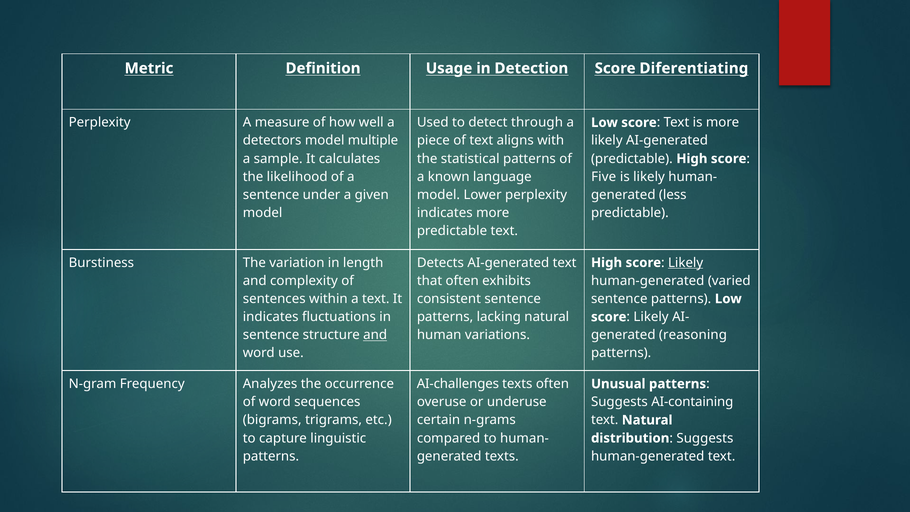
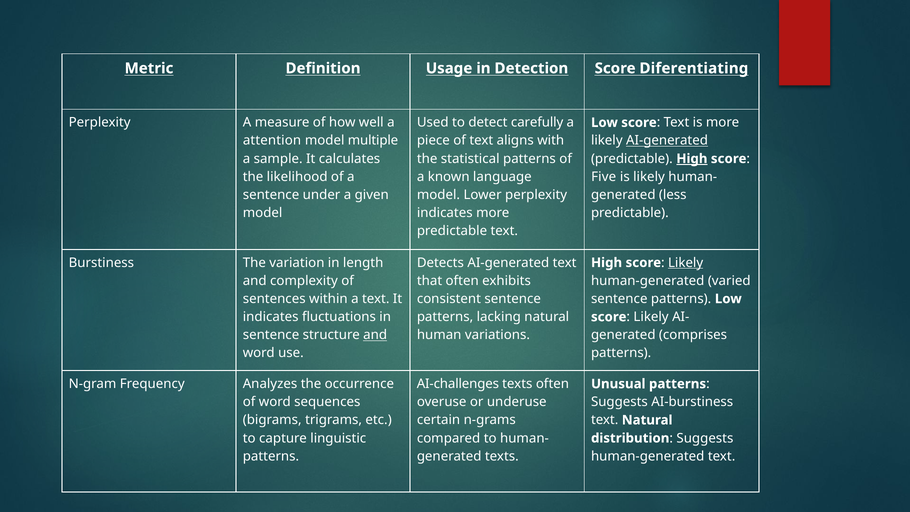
through: through -> carefully
detectors: detectors -> attention
AI-generated at (667, 141) underline: none -> present
High at (692, 159) underline: none -> present
reasoning: reasoning -> comprises
AI-containing: AI-containing -> AI-burstiness
